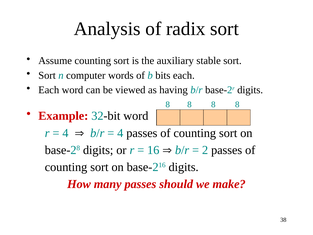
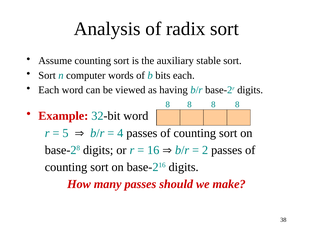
4 at (65, 133): 4 -> 5
